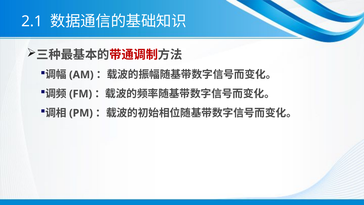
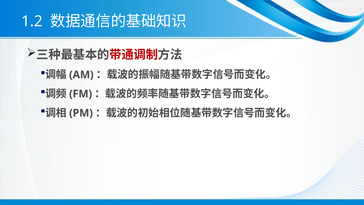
2.1: 2.1 -> 1.2
